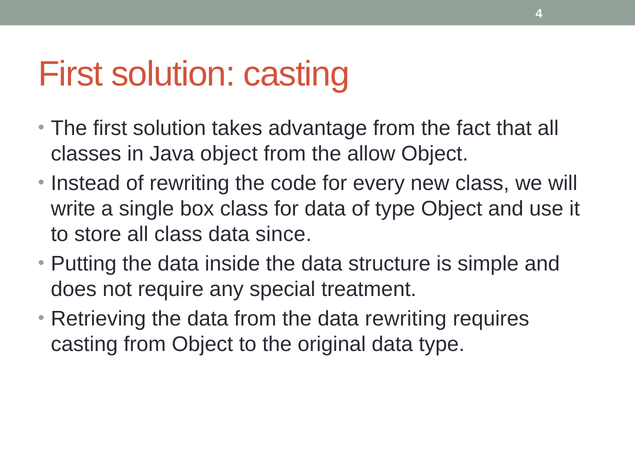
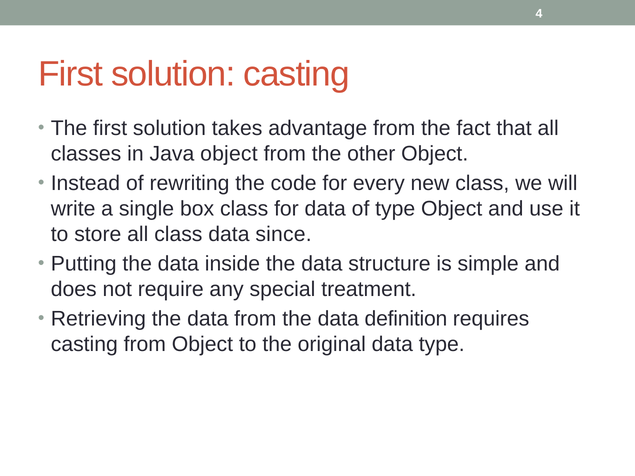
allow: allow -> other
data rewriting: rewriting -> definition
